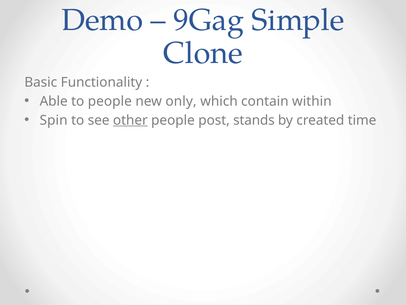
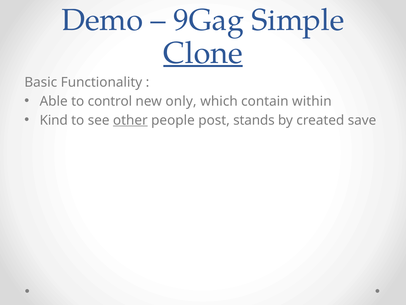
Clone underline: none -> present
to people: people -> control
Spin: Spin -> Kind
time: time -> save
